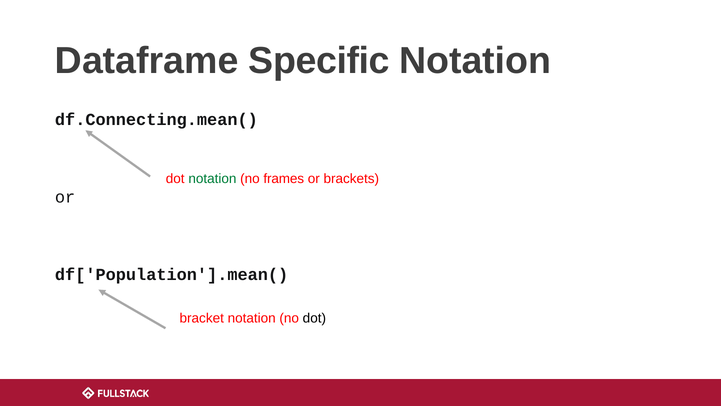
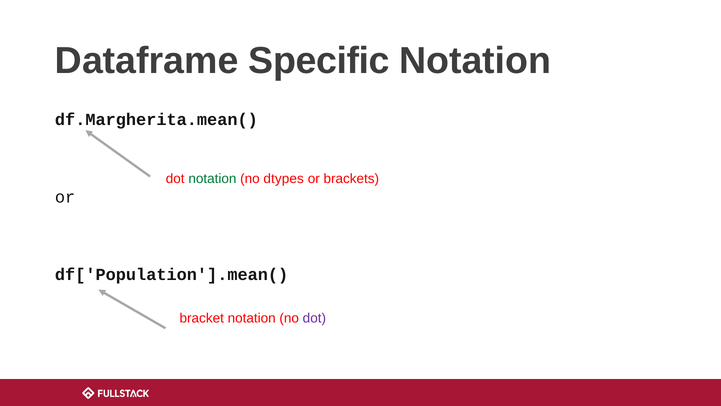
df.Connecting.mean(: df.Connecting.mean( -> df.Margherita.mean(
frames: frames -> dtypes
dot at (314, 318) colour: black -> purple
